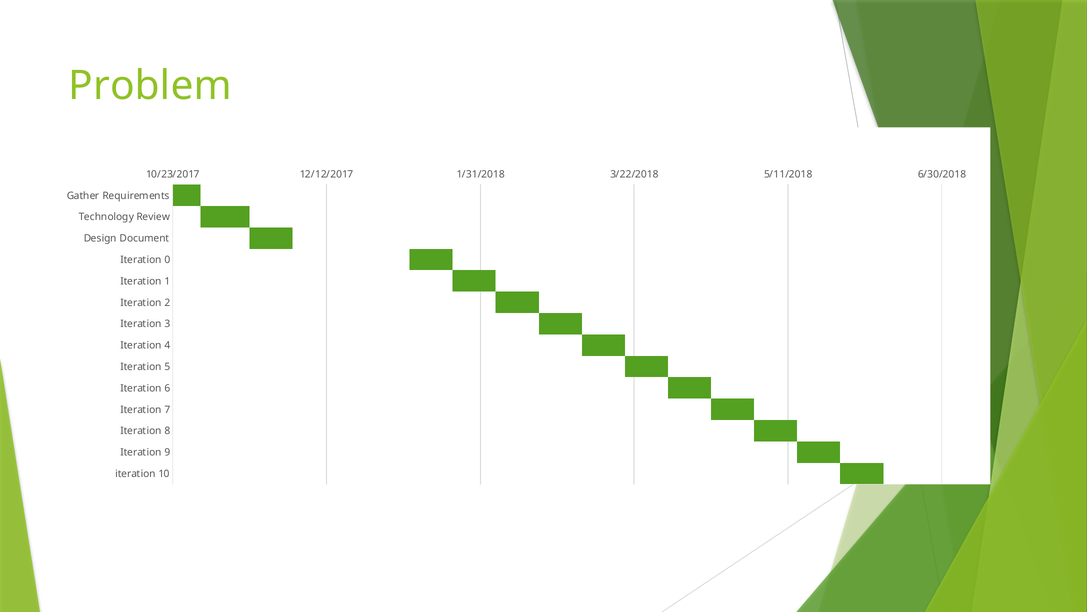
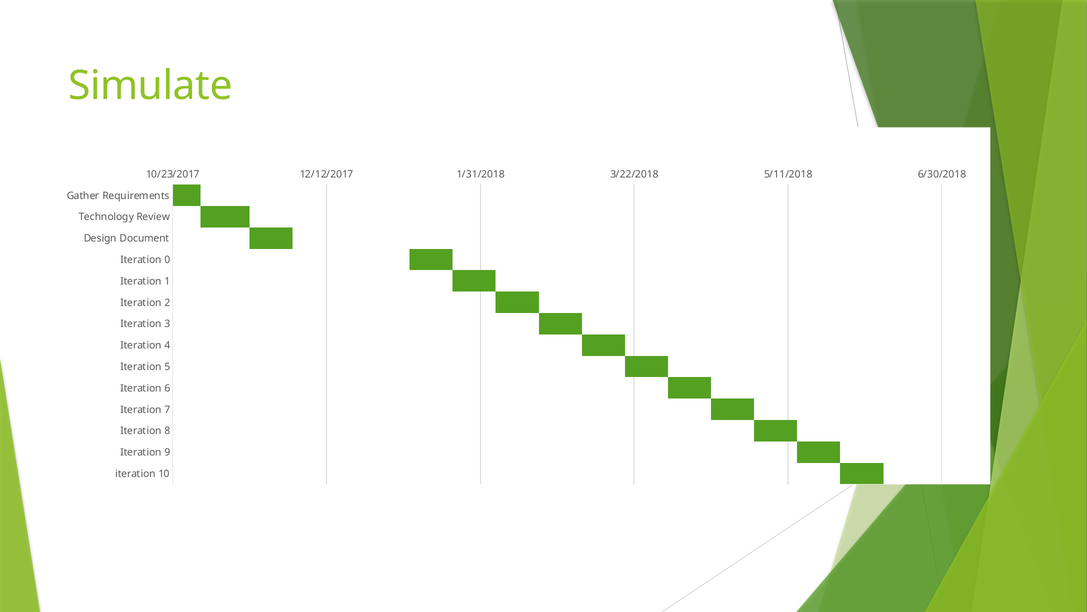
Problem: Problem -> Simulate
